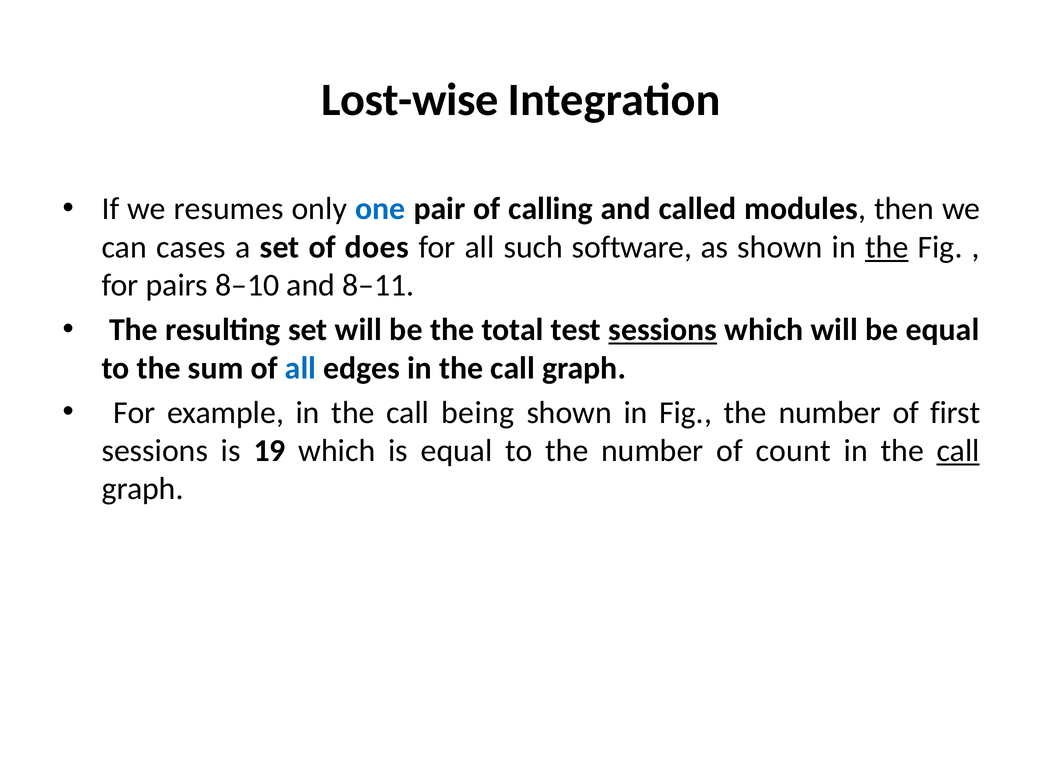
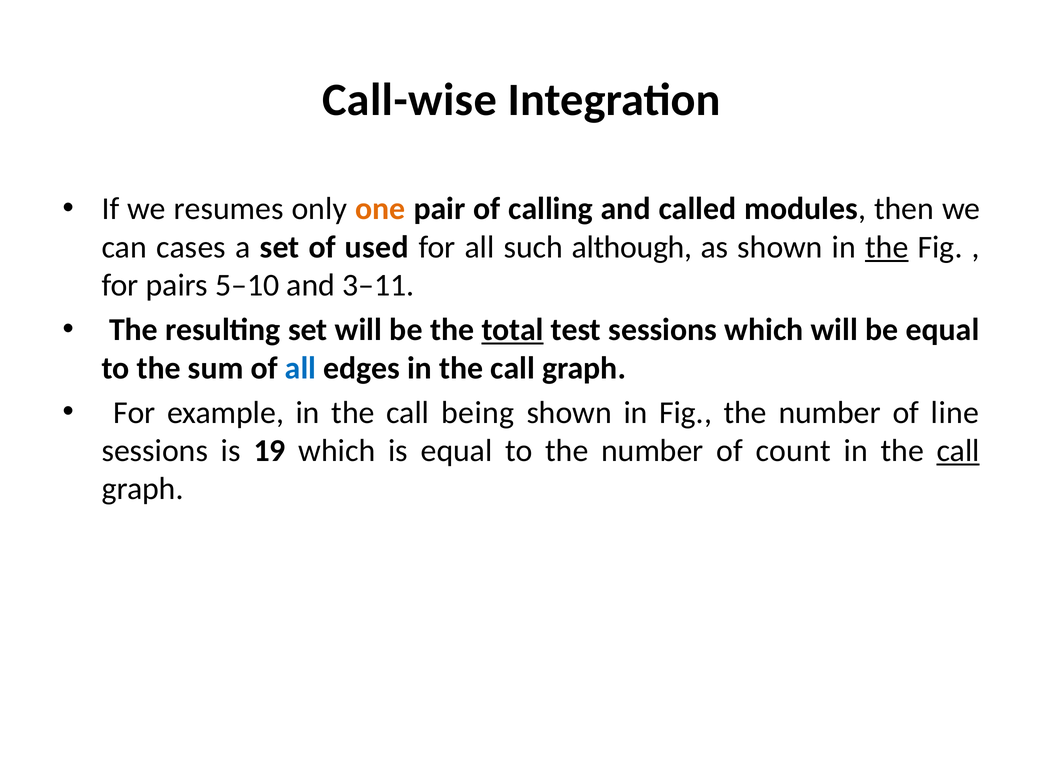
Lost-wise: Lost-wise -> Call-wise
one colour: blue -> orange
does: does -> used
software: software -> although
8–10: 8–10 -> 5–10
8–11: 8–11 -> 3–11
total underline: none -> present
sessions at (663, 330) underline: present -> none
first: first -> line
